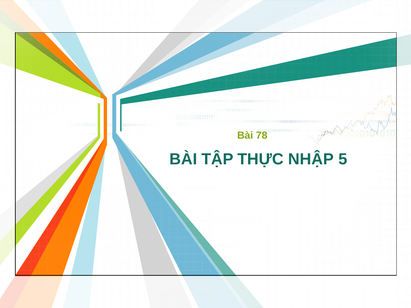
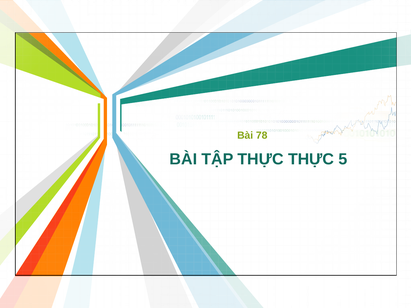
THỰC NHẬP: NHẬP -> THỰC
